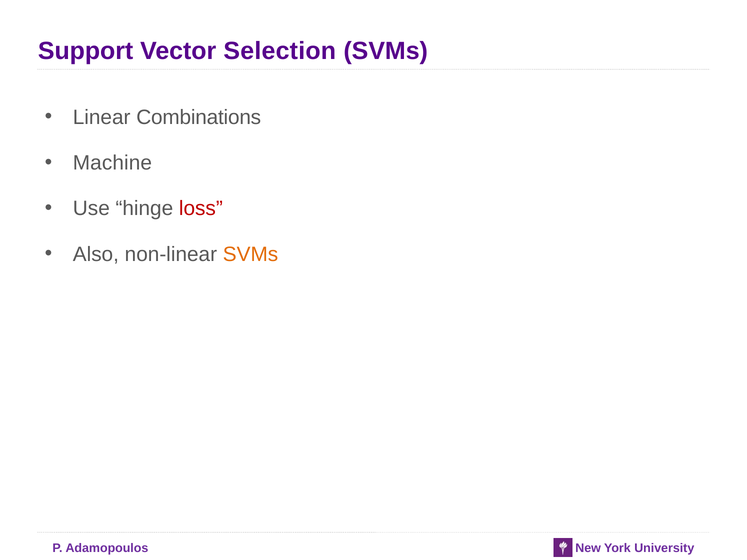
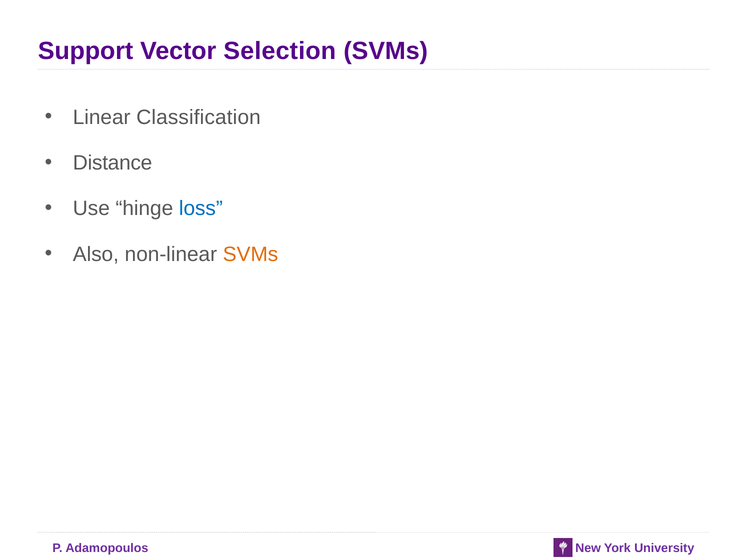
Combinations: Combinations -> Classification
Machine: Machine -> Distance
loss colour: red -> blue
